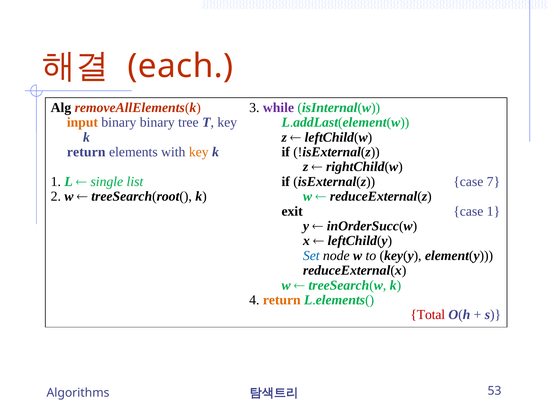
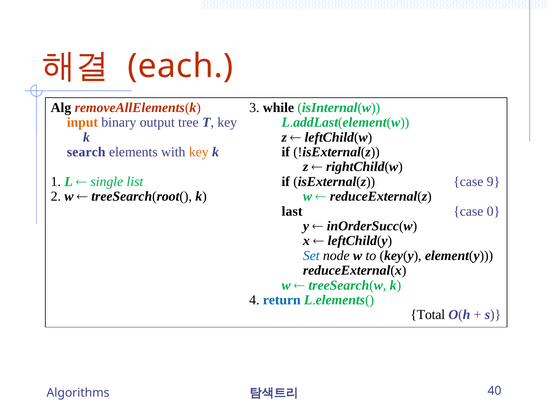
while colour: purple -> black
binary binary: binary -> output
return at (86, 152): return -> search
7: 7 -> 9
exit: exit -> last
case 1: 1 -> 0
return at (282, 300) colour: orange -> blue
Total colour: red -> black
53: 53 -> 40
